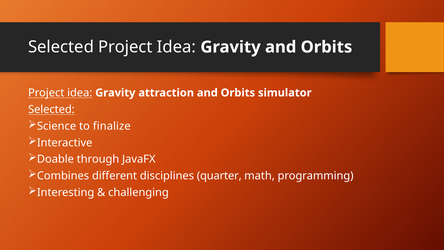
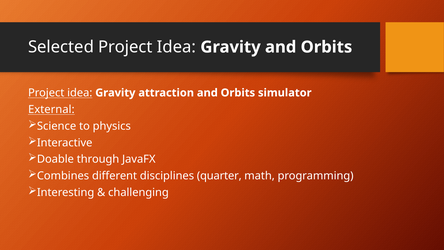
Selected at (51, 109): Selected -> External
finalize: finalize -> physics
